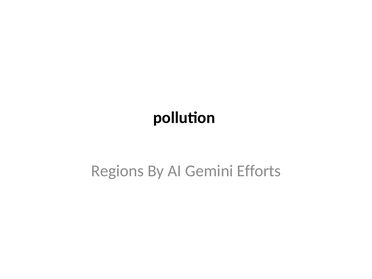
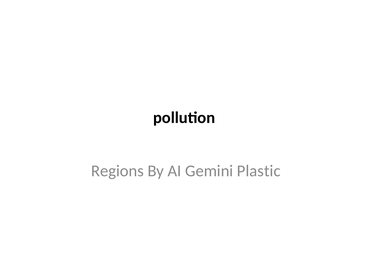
Efforts: Efforts -> Plastic
